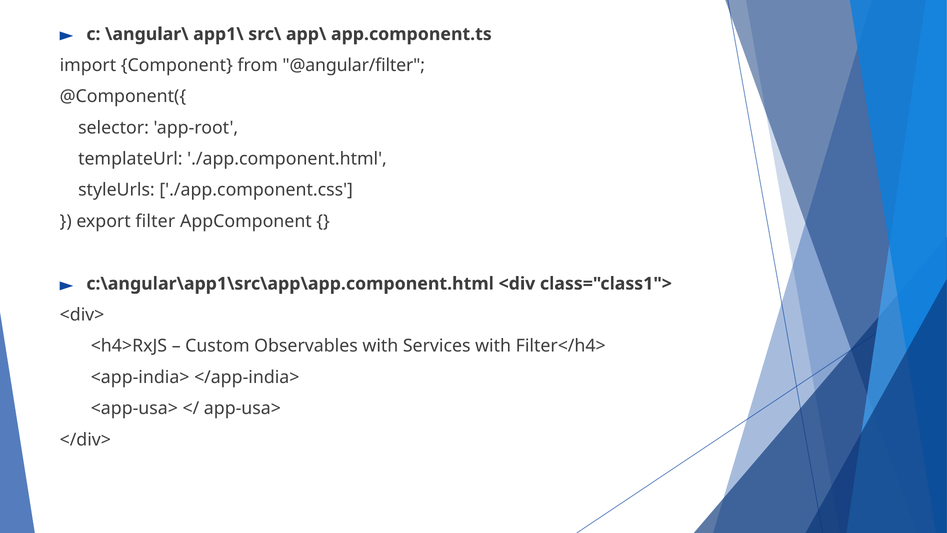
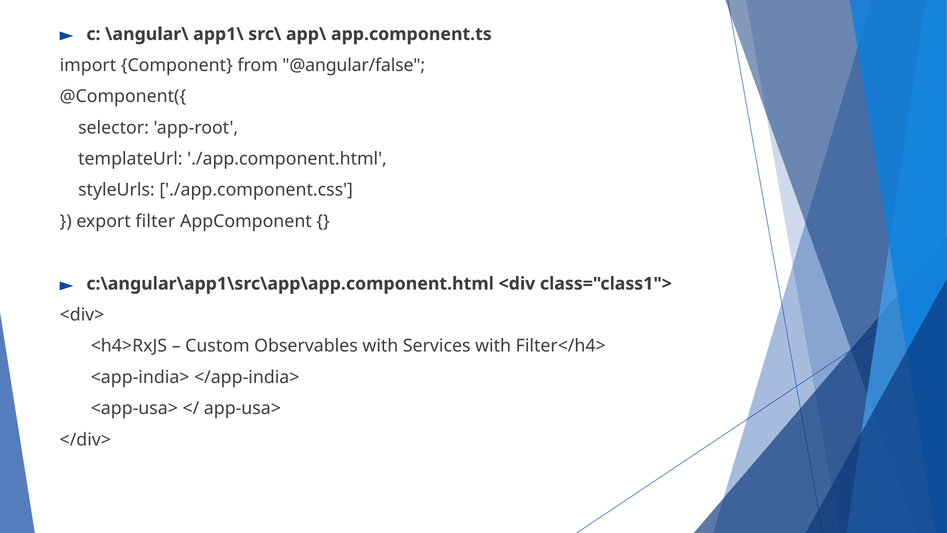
@angular/filter: @angular/filter -> @angular/false
